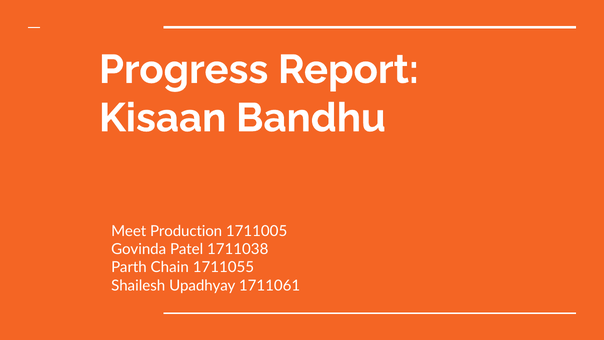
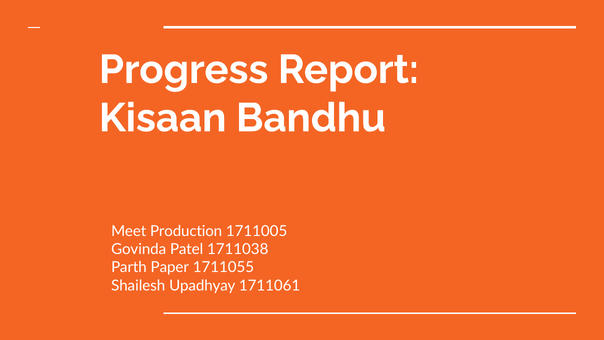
Chain: Chain -> Paper
